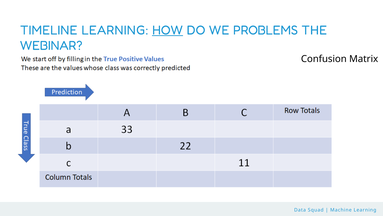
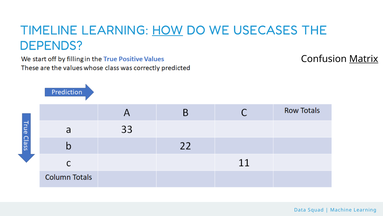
PROBLEMS: PROBLEMS -> USECASES
WEBINAR: WEBINAR -> DEPENDS
Matrix underline: none -> present
